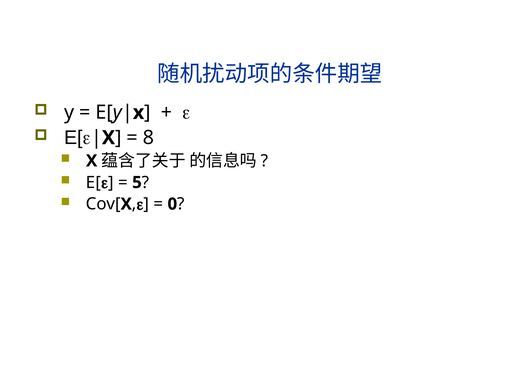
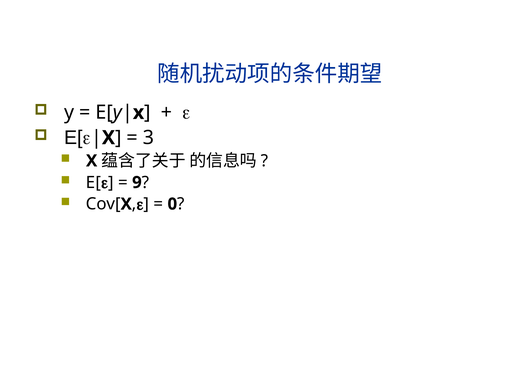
8: 8 -> 3
5: 5 -> 9
